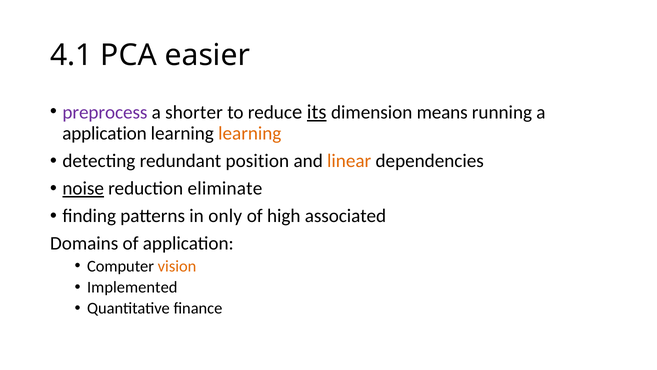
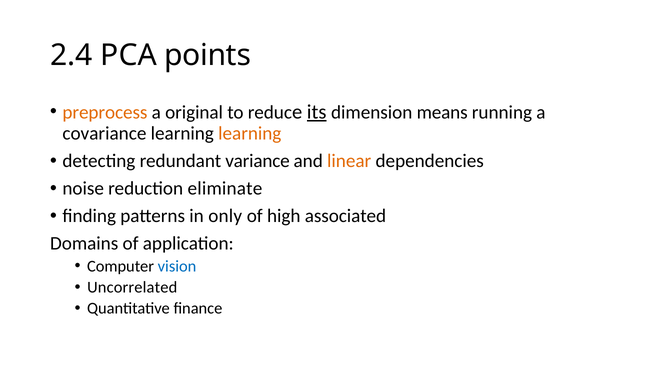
4.1: 4.1 -> 2.4
easier: easier -> points
preprocess colour: purple -> orange
shorter: shorter -> original
application at (105, 133): application -> covariance
position: position -> variance
noise underline: present -> none
vision colour: orange -> blue
Implemented: Implemented -> Uncorrelated
